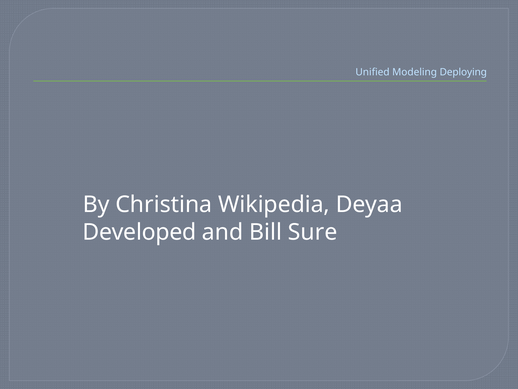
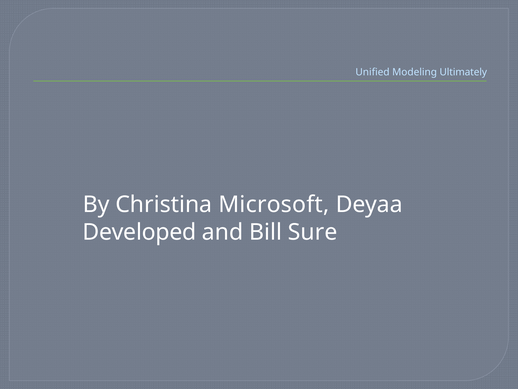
Deploying: Deploying -> Ultimately
Wikipedia: Wikipedia -> Microsoft
